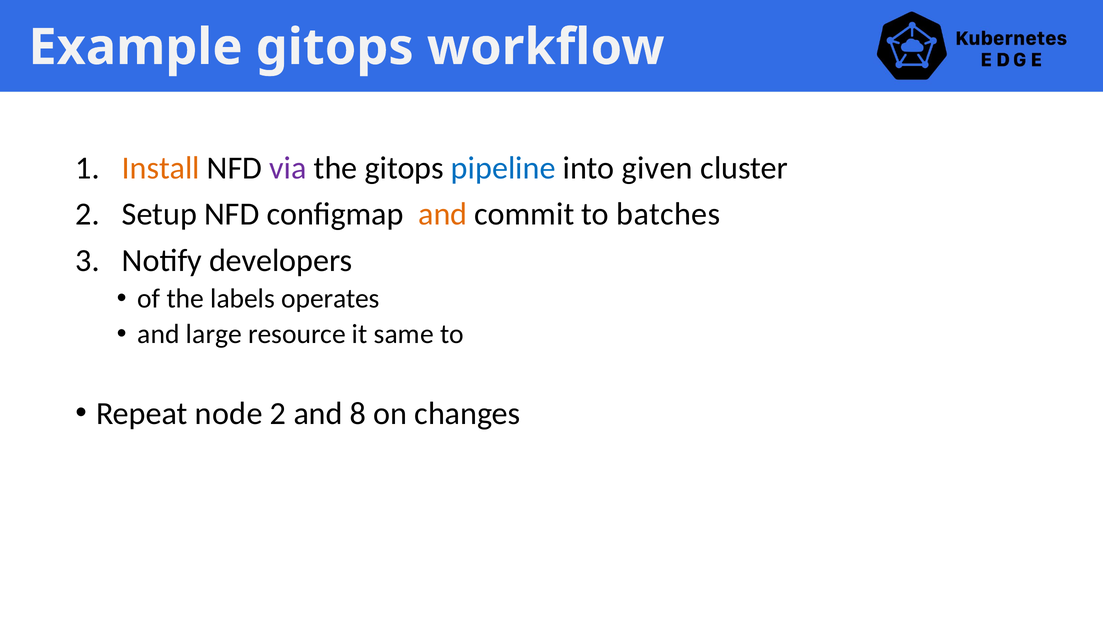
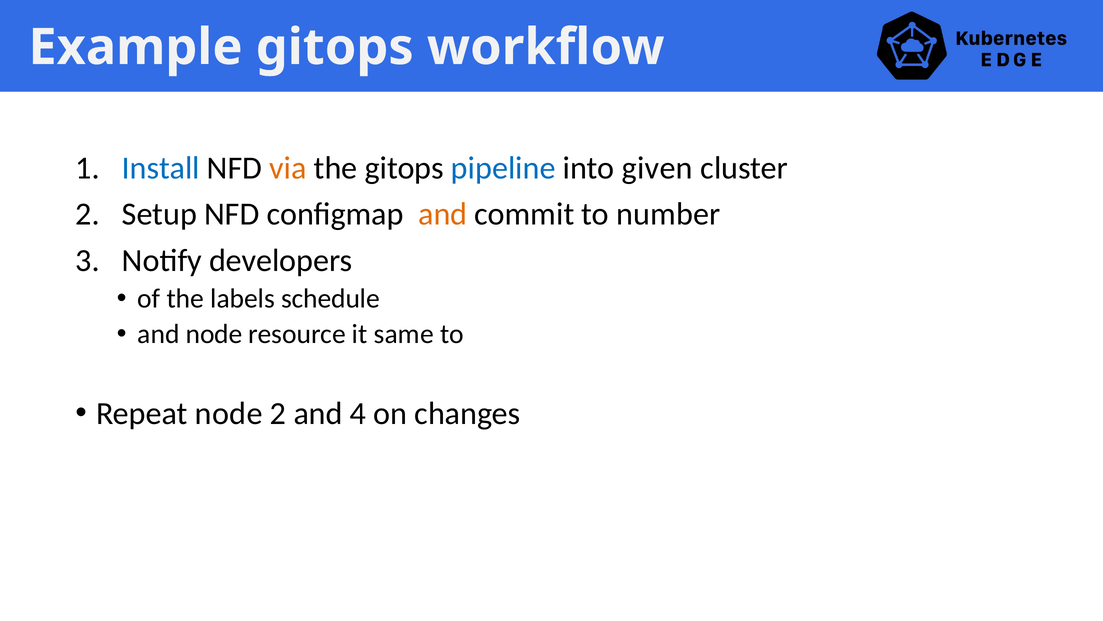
Install colour: orange -> blue
via colour: purple -> orange
batches: batches -> number
operates: operates -> schedule
and large: large -> node
8: 8 -> 4
